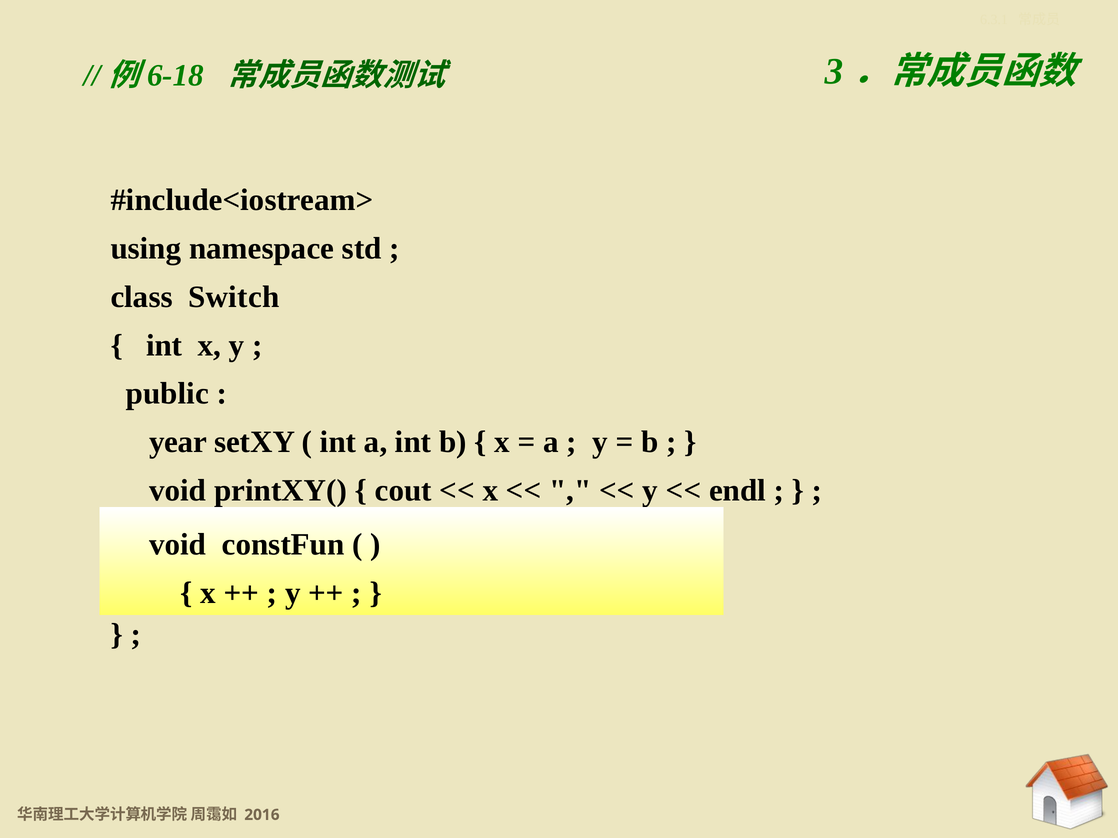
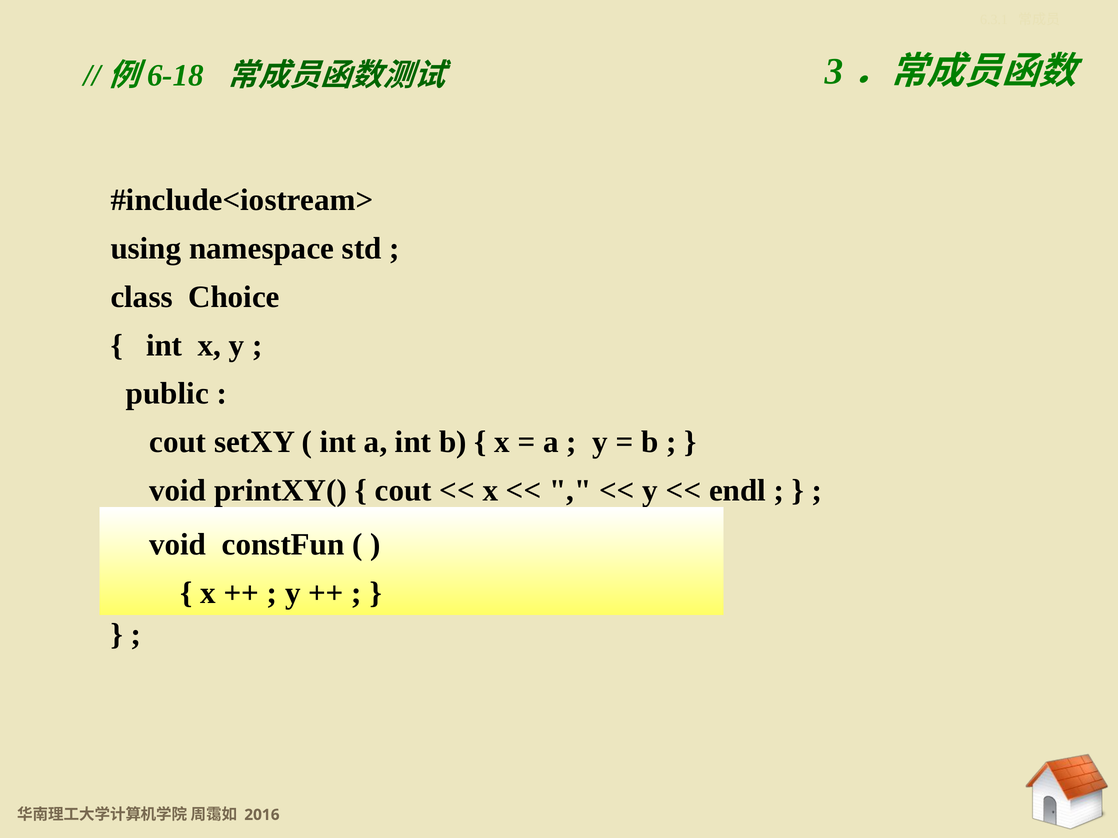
Switch: Switch -> Choice
year at (178, 442): year -> cout
